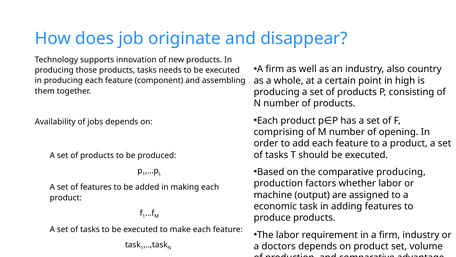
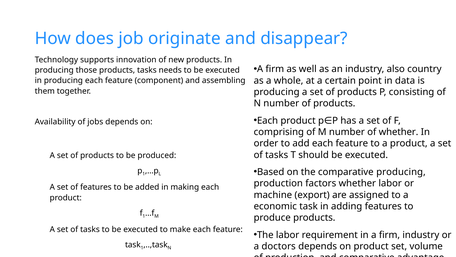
high: high -> data
of opening: opening -> whether
output: output -> export
